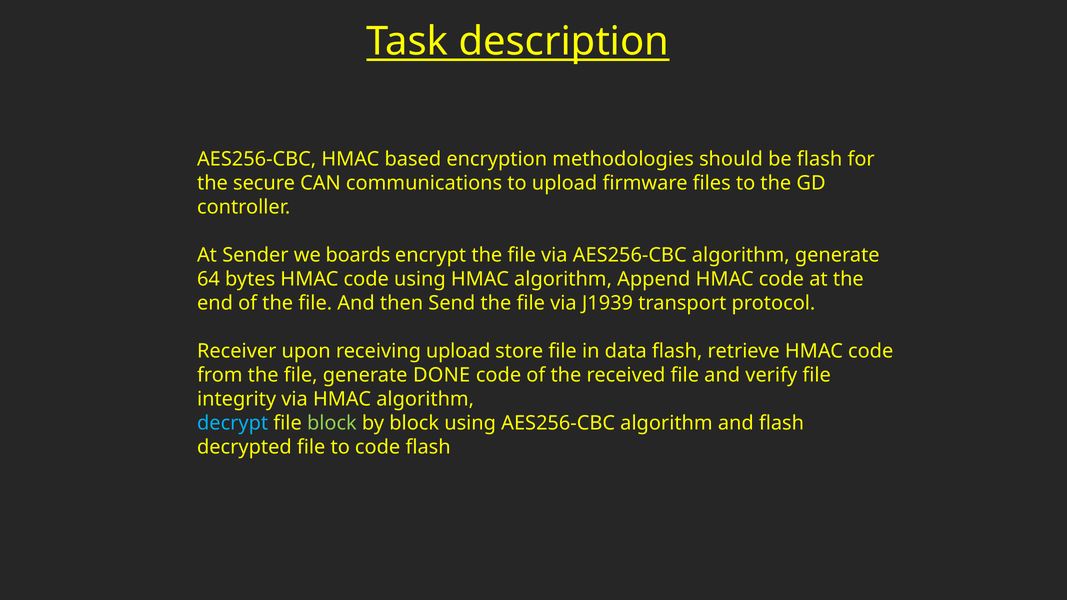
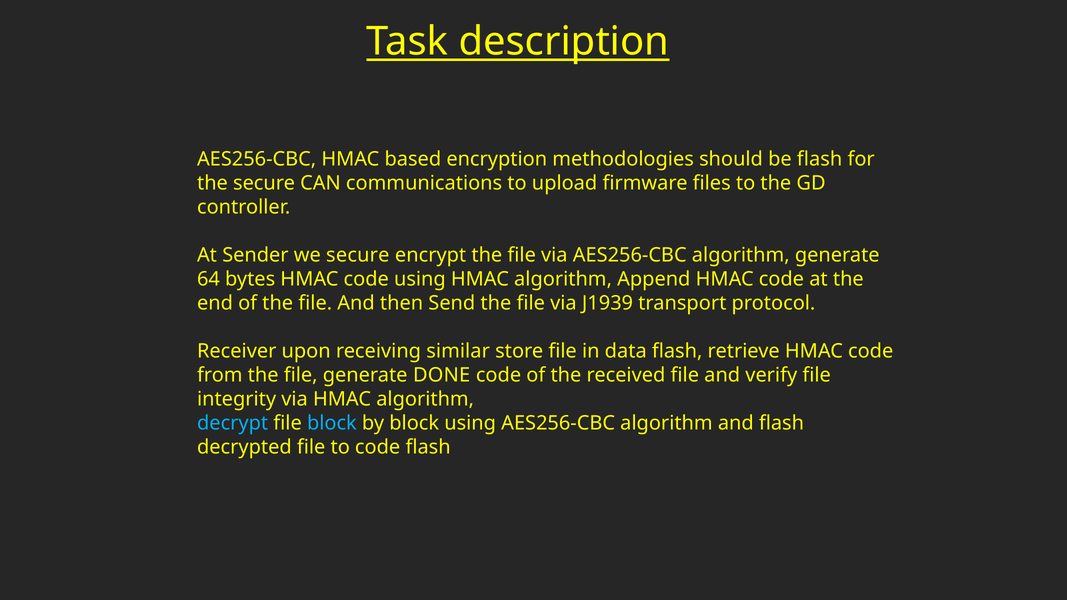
we boards: boards -> secure
receiving upload: upload -> similar
block at (332, 423) colour: light green -> light blue
